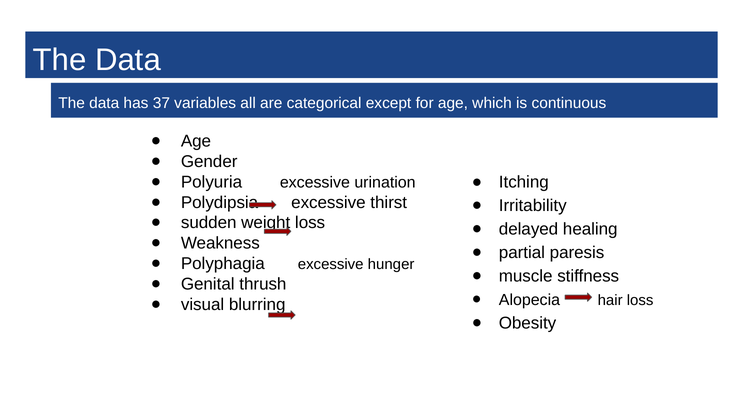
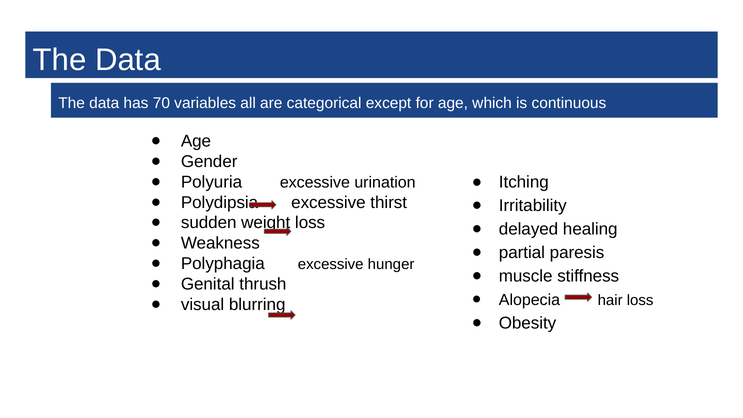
37: 37 -> 70
